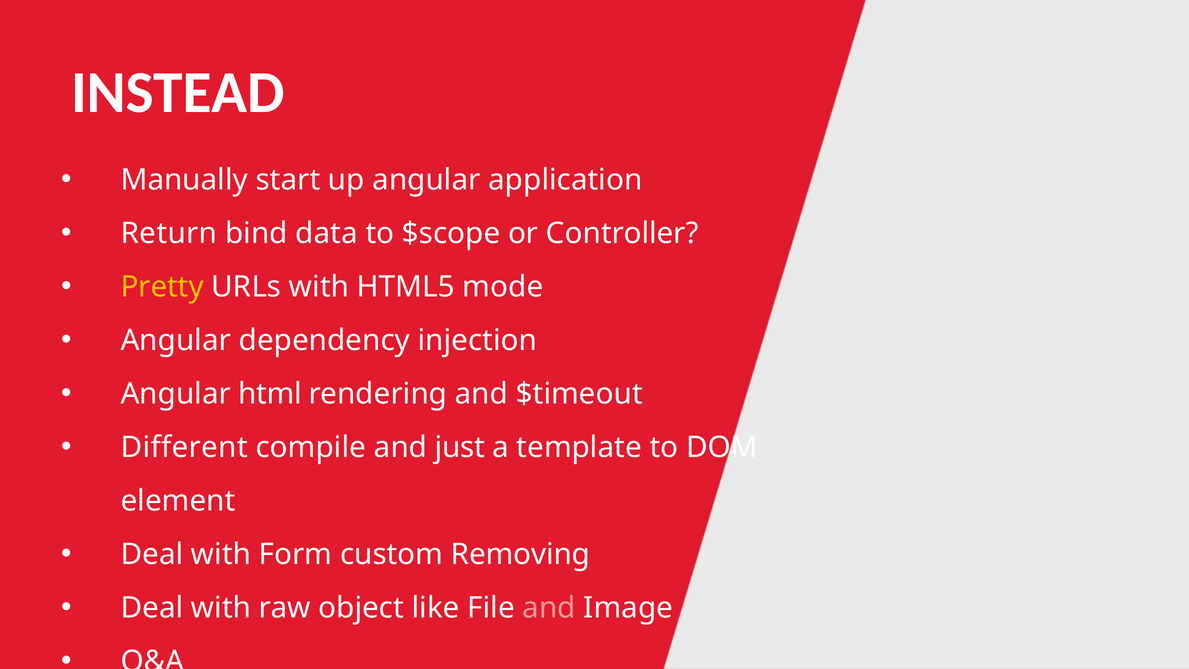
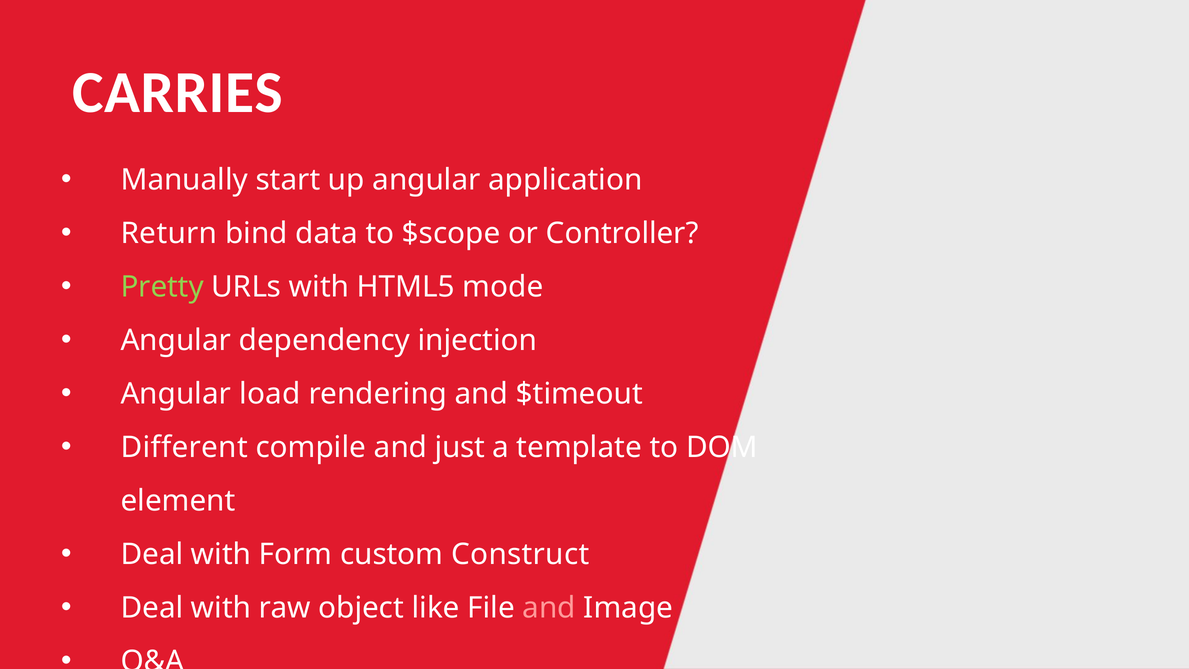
INSTEAD: INSTEAD -> CARRIES
Pretty colour: yellow -> light green
html: html -> load
Removing: Removing -> Construct
